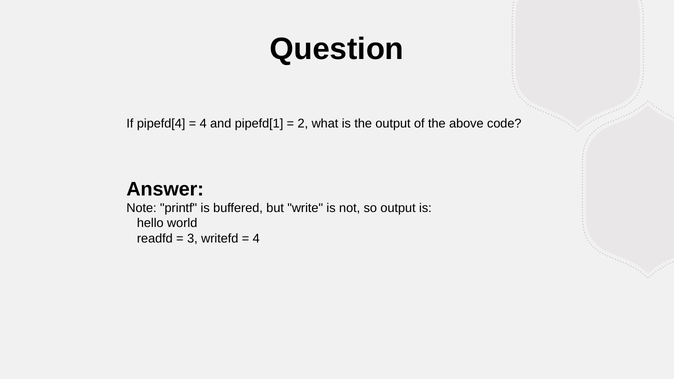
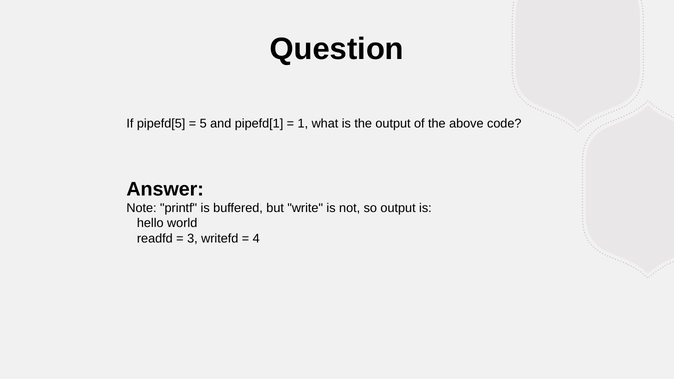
pipefd[4: pipefd[4 -> pipefd[5
4 at (203, 124): 4 -> 5
2: 2 -> 1
